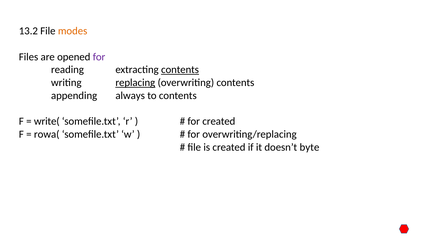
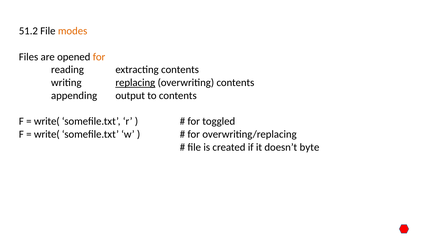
13.2: 13.2 -> 51.2
for at (99, 57) colour: purple -> orange
contents at (180, 70) underline: present -> none
always: always -> output
for created: created -> toggled
rowa( at (47, 134): rowa( -> write(
